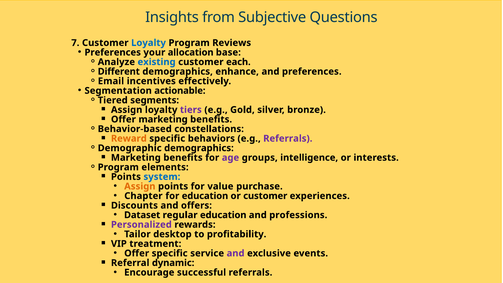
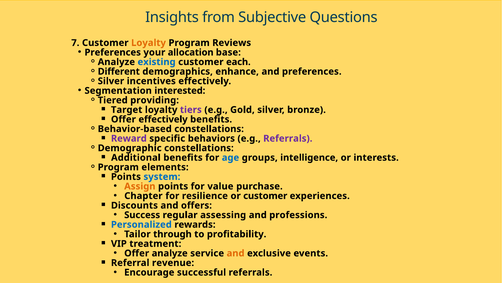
Loyalty at (149, 43) colour: blue -> orange
Email at (111, 81): Email -> Silver
actionable: actionable -> interested
segments: segments -> providing
Assign at (127, 110): Assign -> Target
Offer marketing: marketing -> effectively
Reward colour: orange -> purple
demographics at (199, 148): demographics -> constellations
Marketing at (136, 158): Marketing -> Additional
age colour: purple -> blue
for education: education -> resilience
Dataset: Dataset -> Success
regular education: education -> assessing
Personalized colour: purple -> blue
desktop: desktop -> through
Offer specific: specific -> analyze
and at (236, 253) colour: purple -> orange
dynamic: dynamic -> revenue
